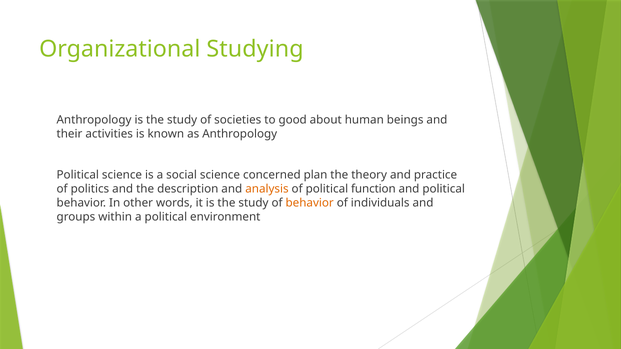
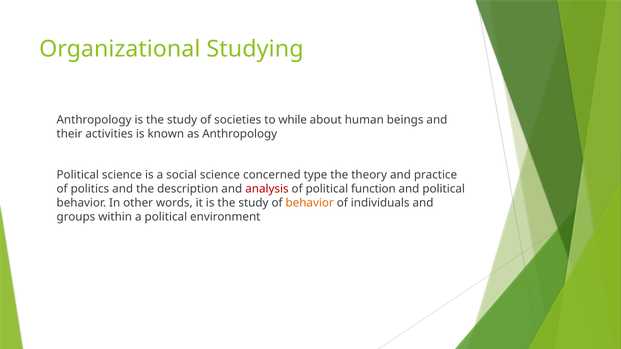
good: good -> while
plan: plan -> type
analysis colour: orange -> red
